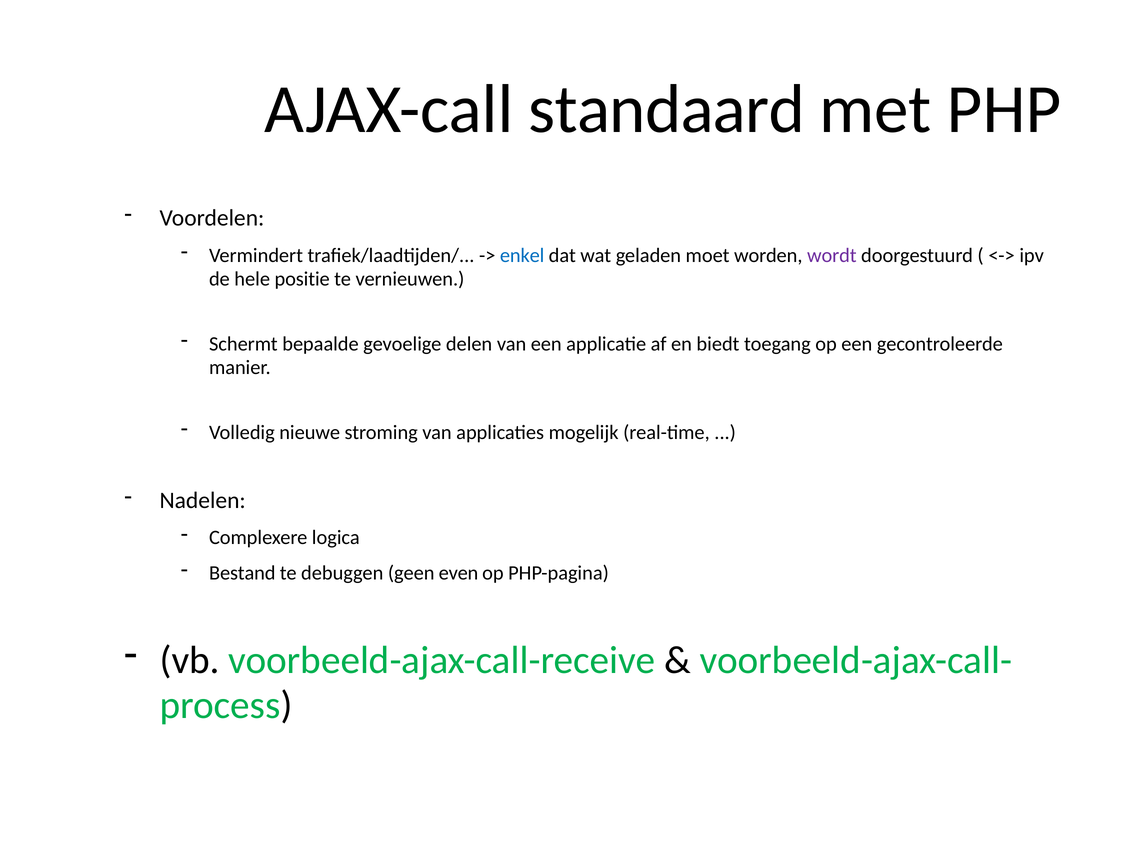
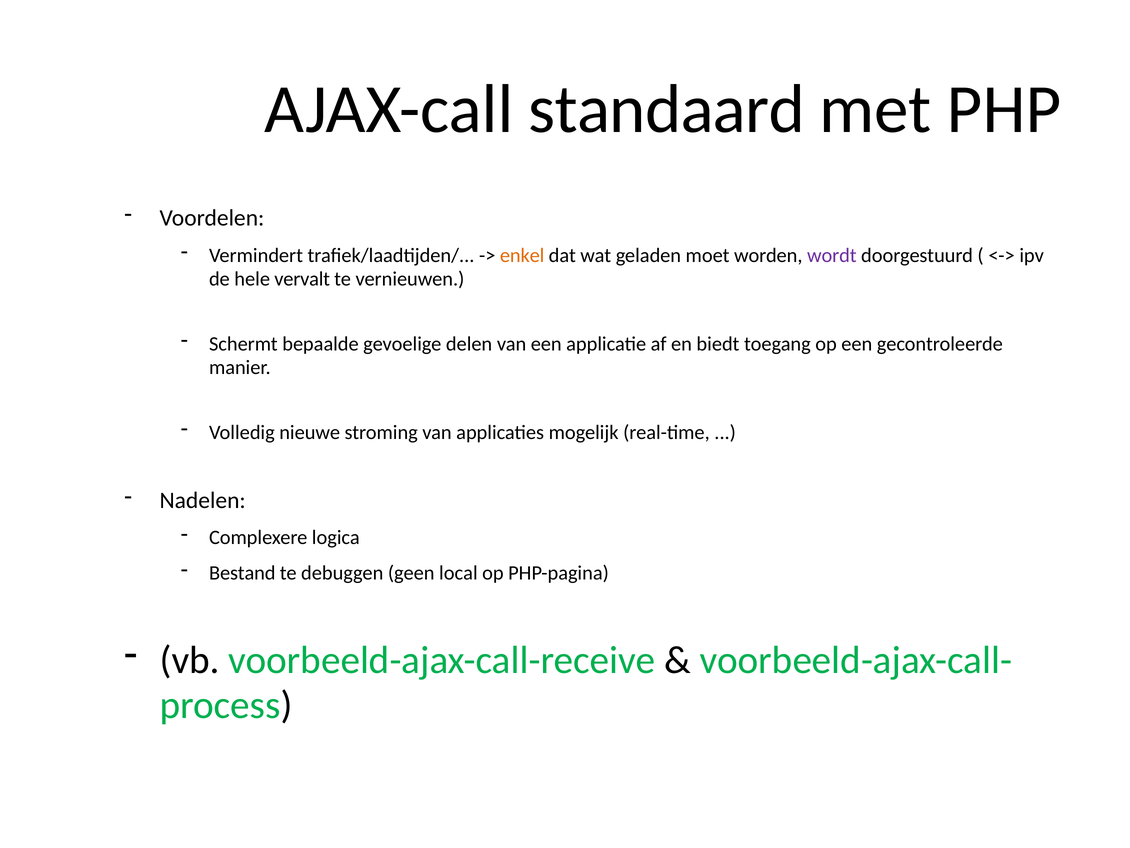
enkel colour: blue -> orange
positie: positie -> vervalt
even: even -> local
